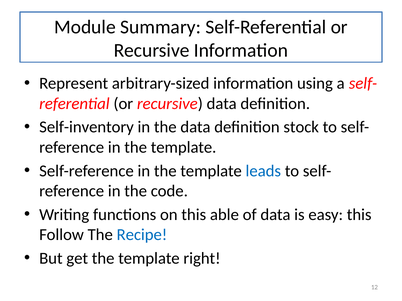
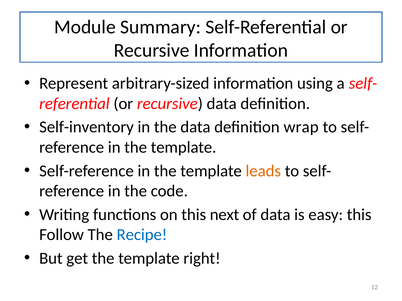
stock: stock -> wrap
leads colour: blue -> orange
able: able -> next
